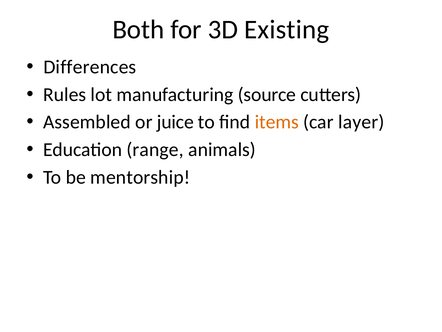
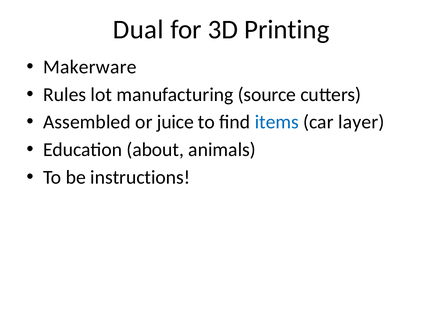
Both: Both -> Dual
Existing: Existing -> Printing
Differences: Differences -> Makerware
items colour: orange -> blue
range: range -> about
mentorship: mentorship -> instructions
